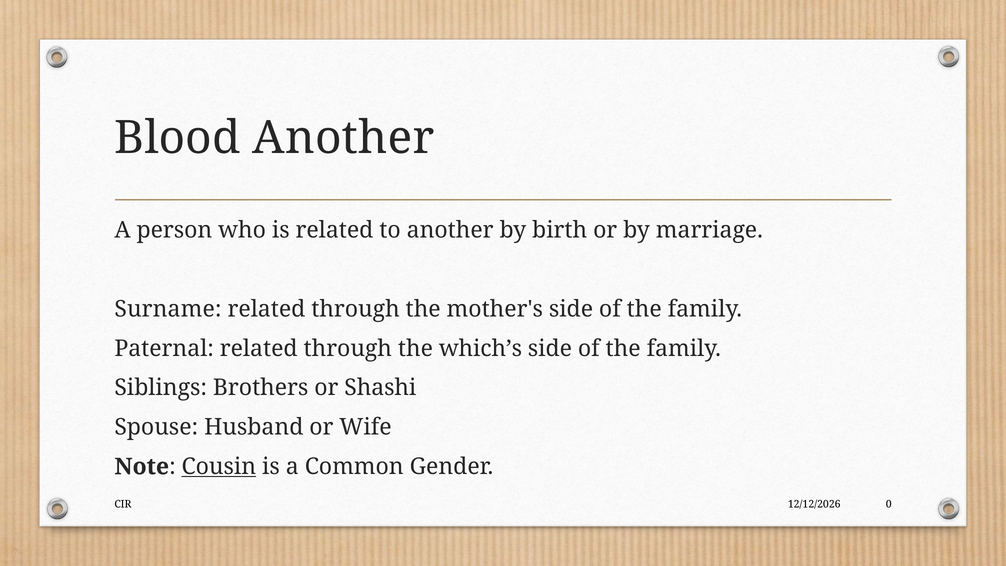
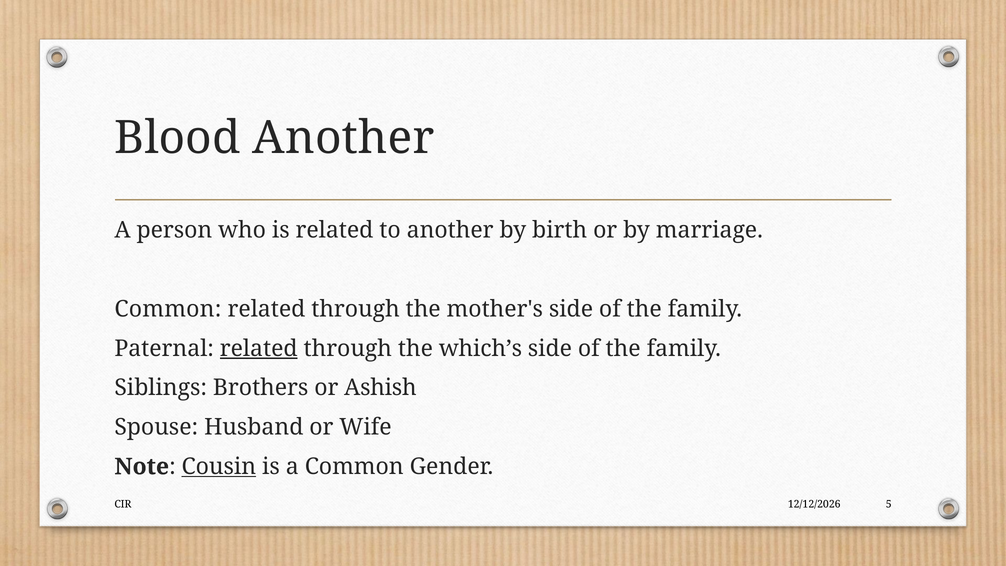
Surname at (168, 309): Surname -> Common
related at (259, 348) underline: none -> present
Shashi: Shashi -> Ashish
0: 0 -> 5
